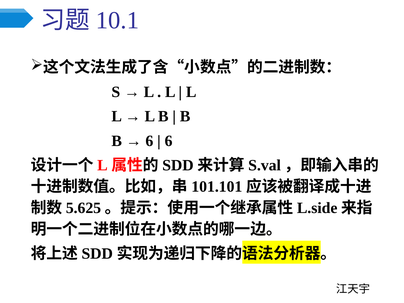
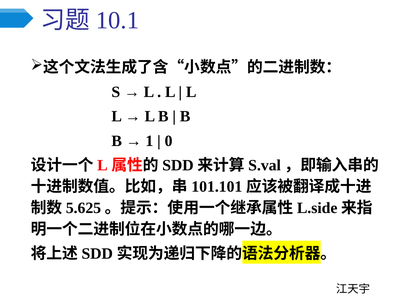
6 at (149, 141): 6 -> 1
6 at (169, 141): 6 -> 0
